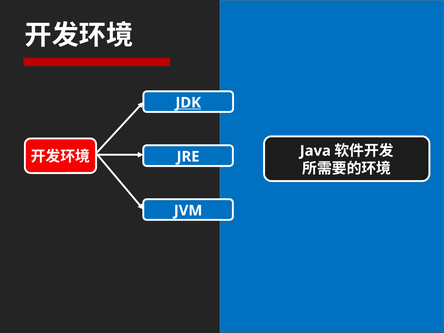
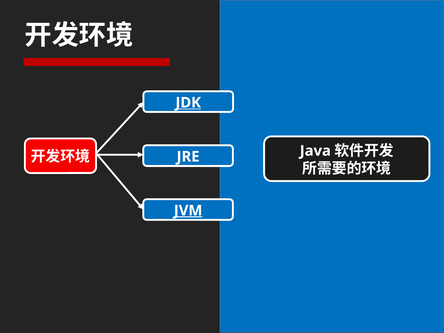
JVM underline: none -> present
